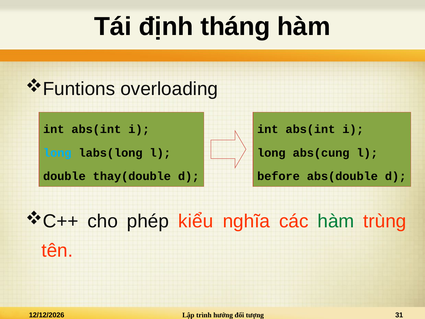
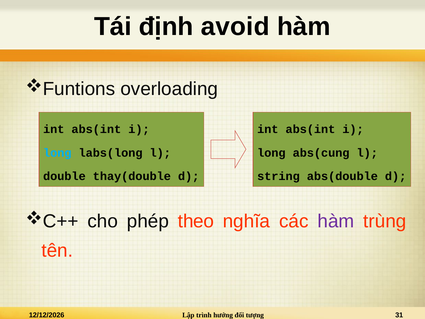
tháng: tháng -> avoid
before: before -> string
kiểu: kiểu -> theo
hàm at (336, 221) colour: green -> purple
